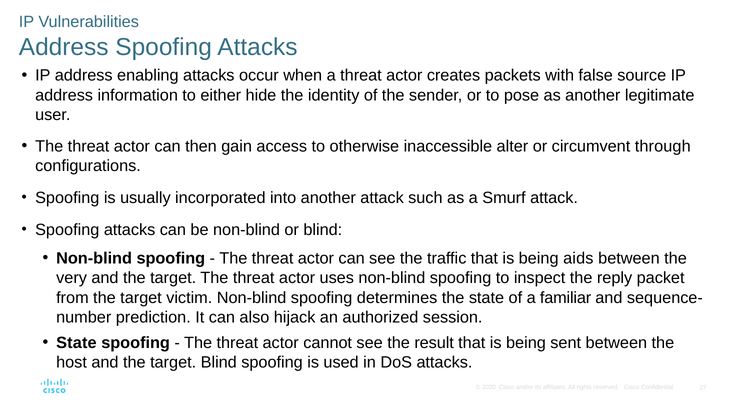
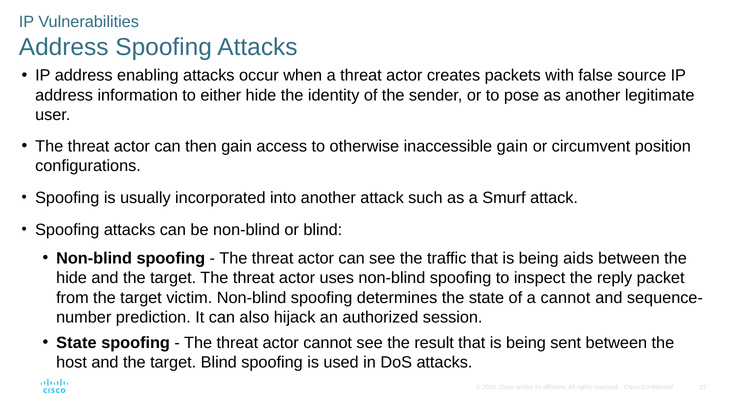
inaccessible alter: alter -> gain
through: through -> position
very at (72, 278): very -> hide
a familiar: familiar -> cannot
